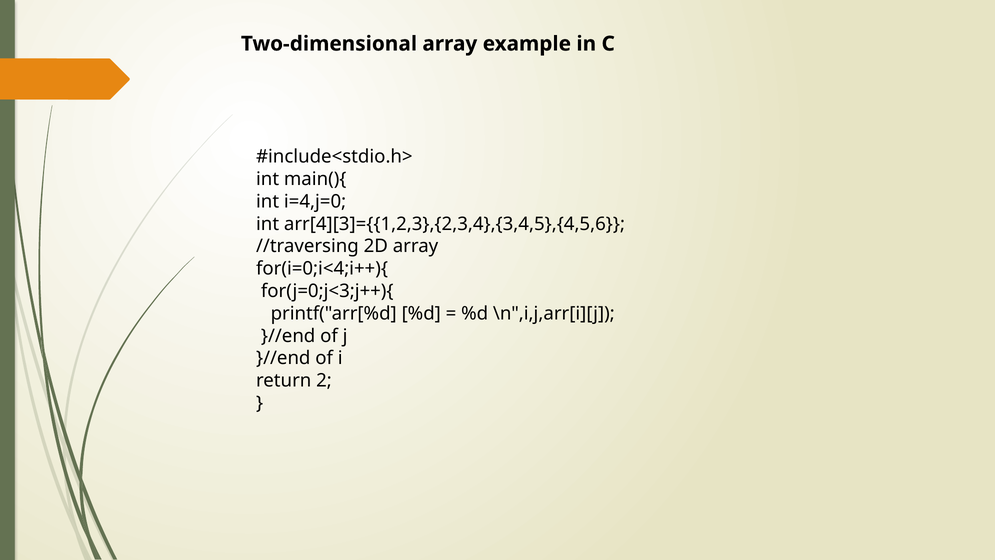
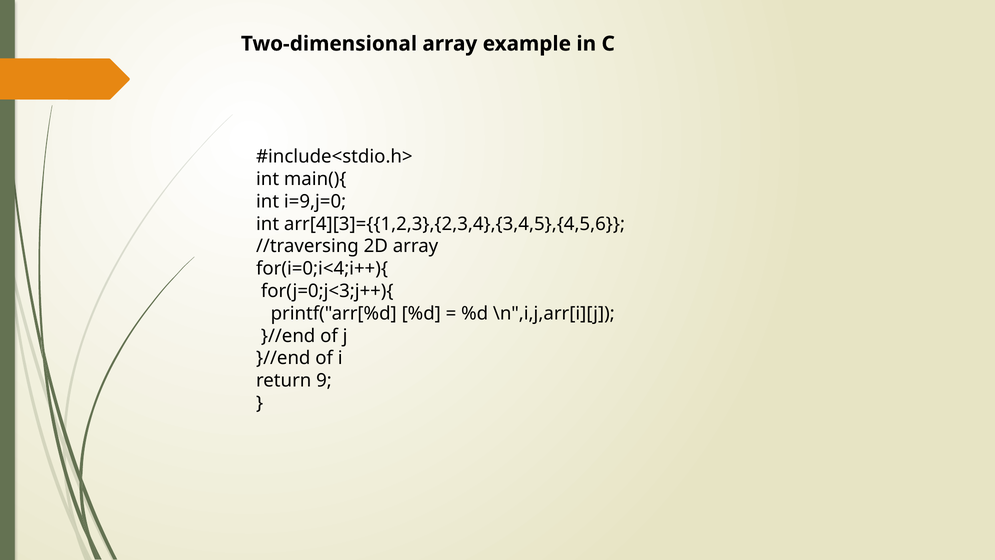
i=4,j=0: i=4,j=0 -> i=9,j=0
2: 2 -> 9
